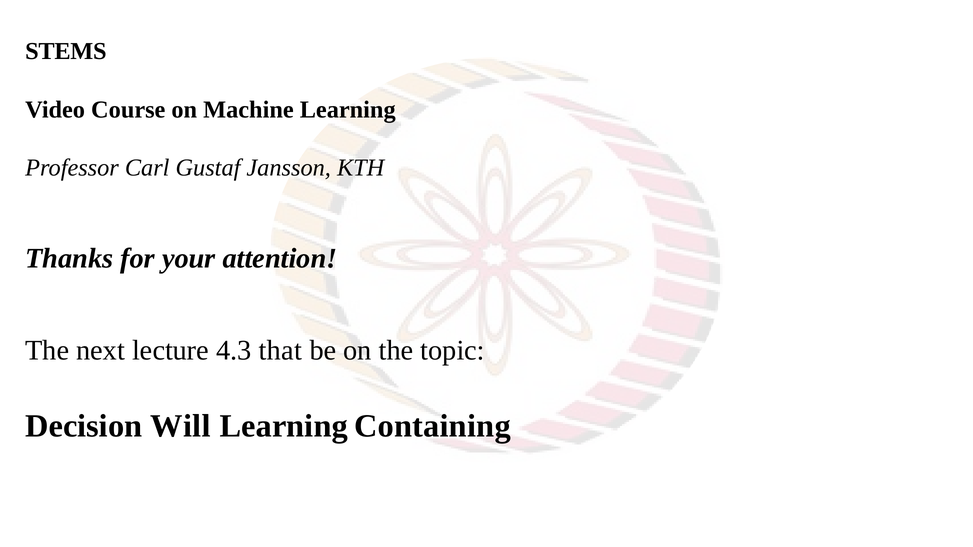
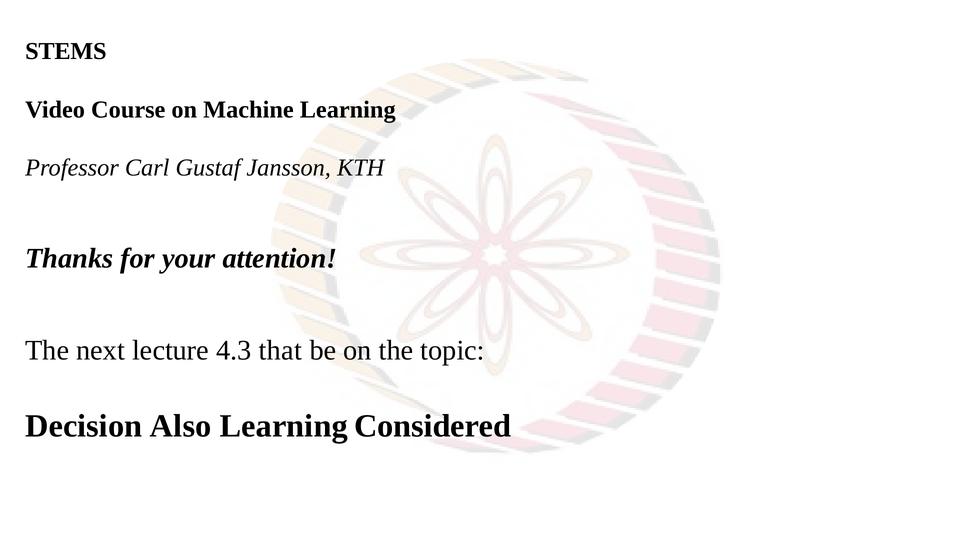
Will: Will -> Also
Containing: Containing -> Considered
